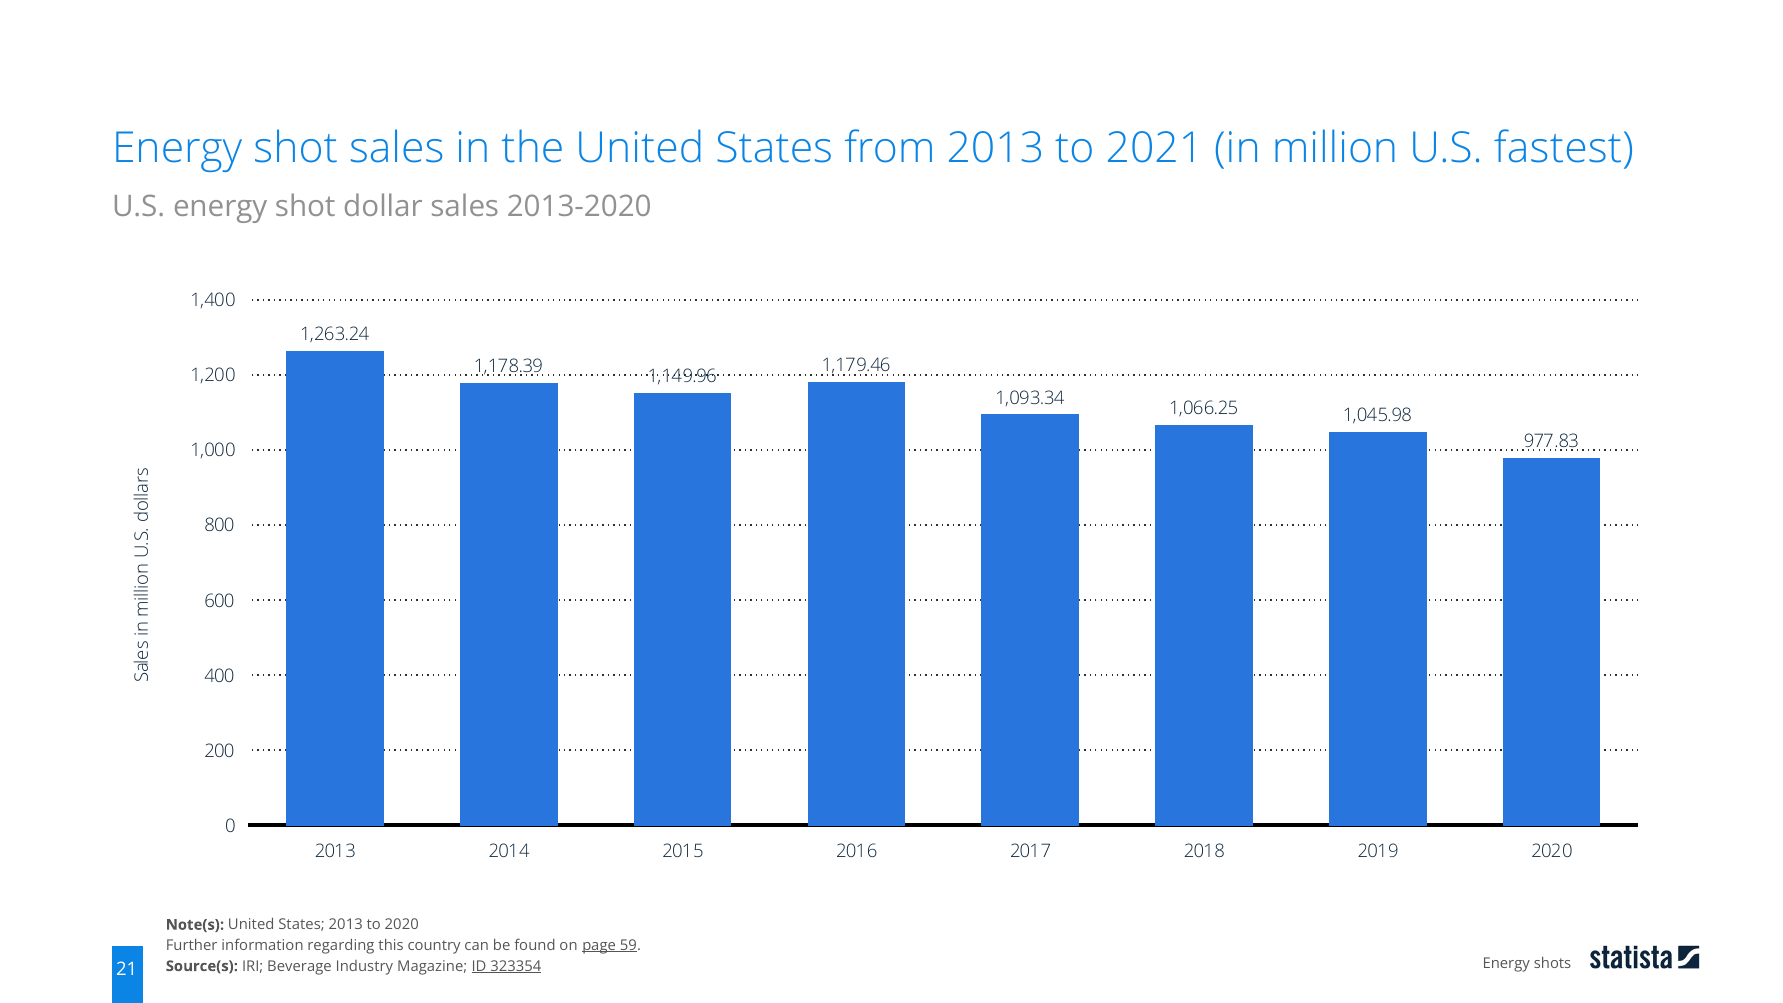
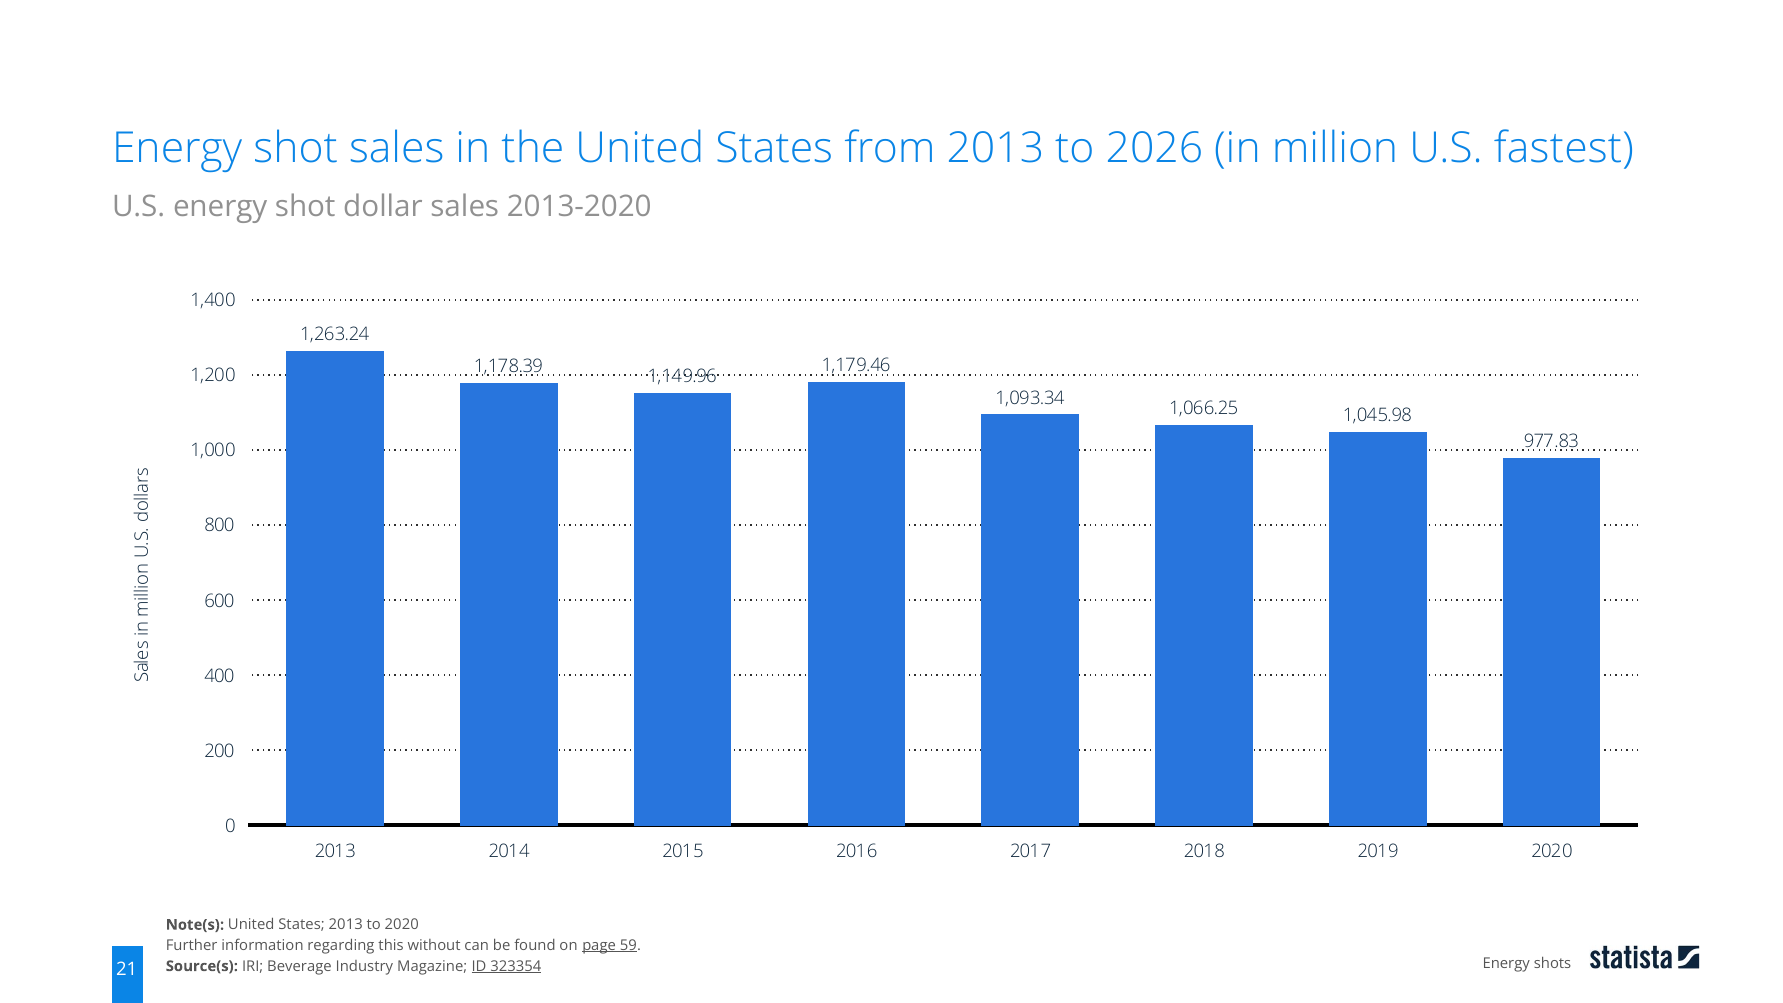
2021: 2021 -> 2026
country: country -> without
